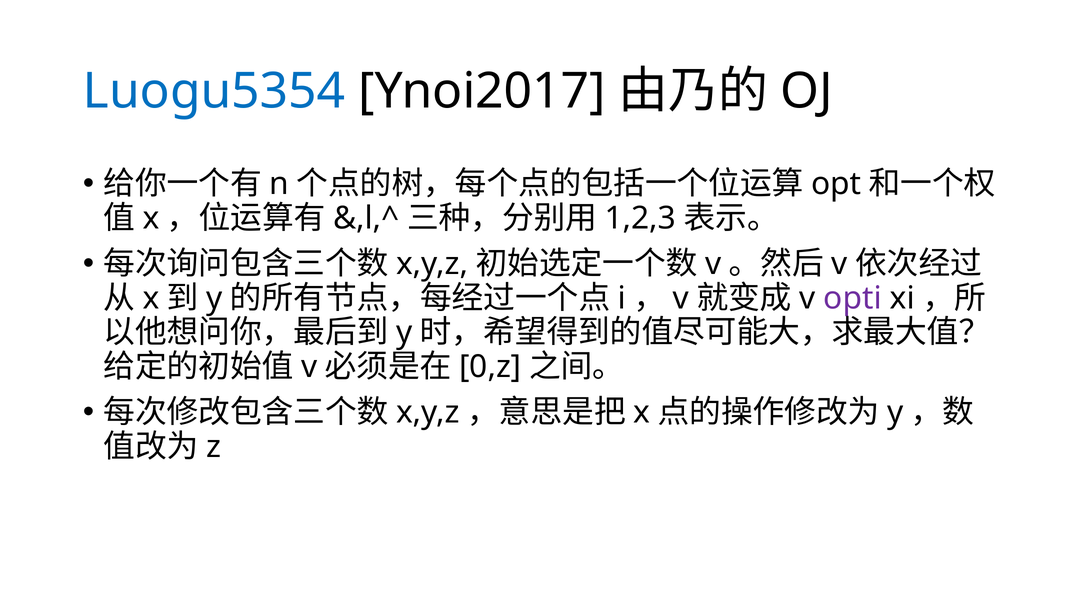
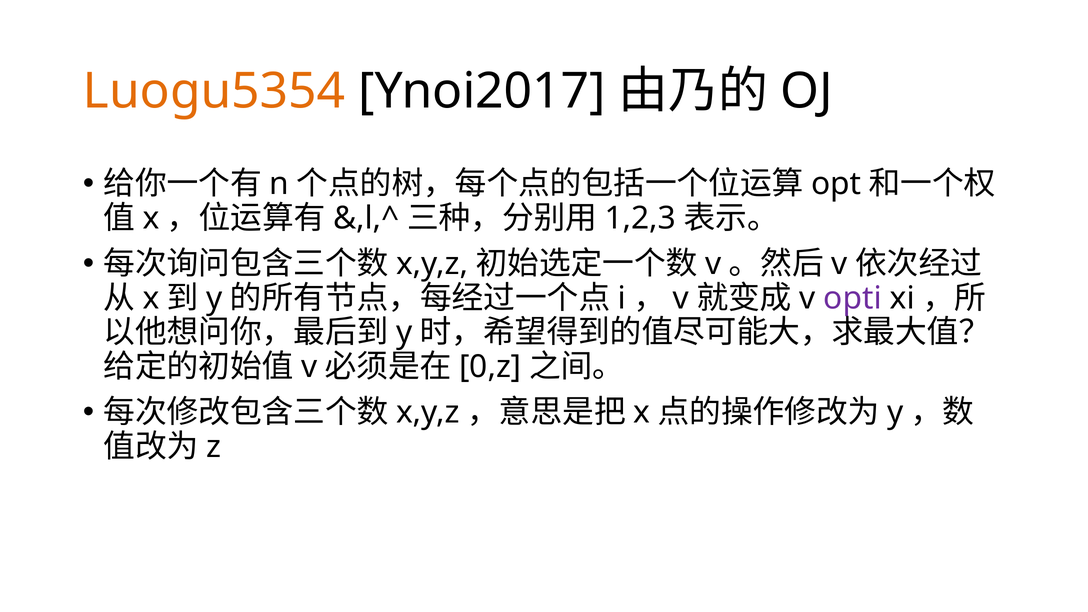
Luogu5354 colour: blue -> orange
